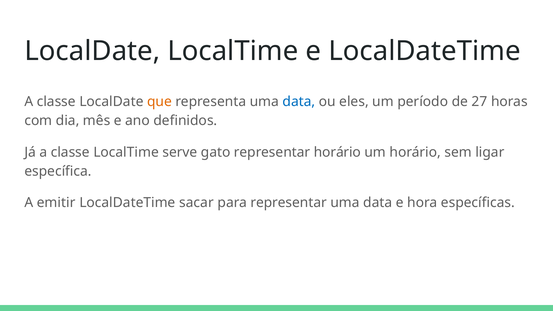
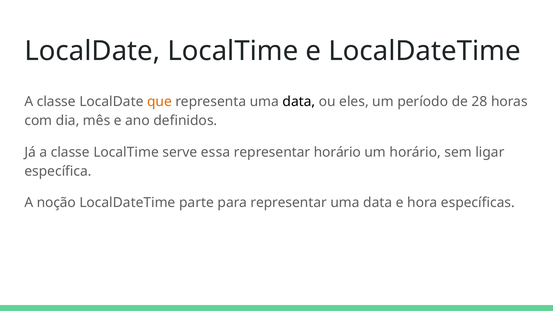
data at (299, 102) colour: blue -> black
27: 27 -> 28
gato: gato -> essa
emitir: emitir -> noção
sacar: sacar -> parte
